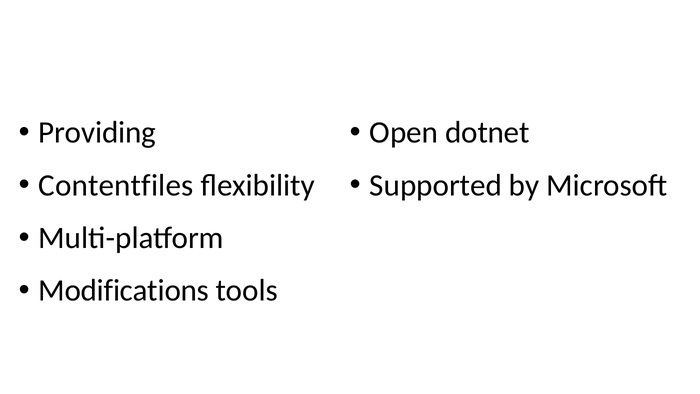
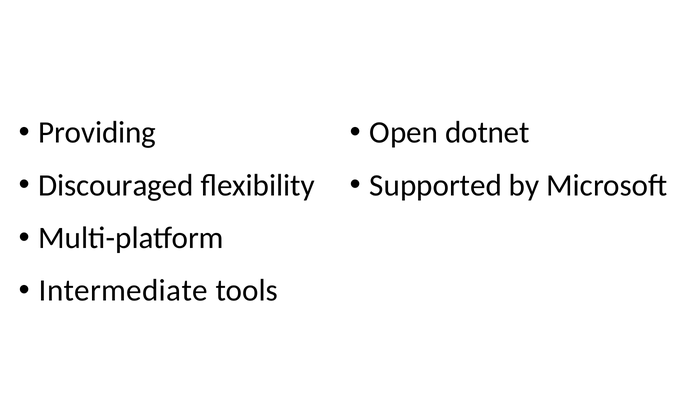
Contentfiles: Contentfiles -> Discouraged
Modifications: Modifications -> Intermediate
